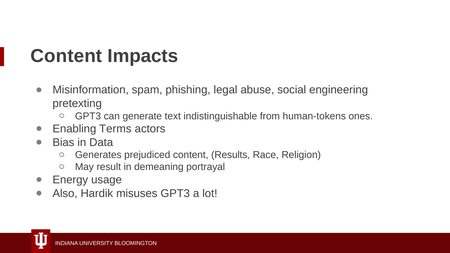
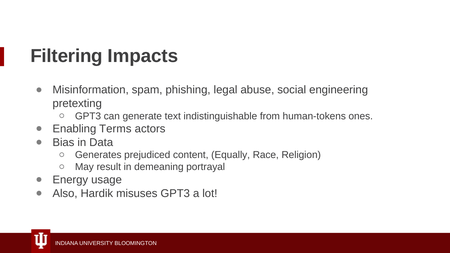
Content at (66, 56): Content -> Filtering
Results: Results -> Equally
